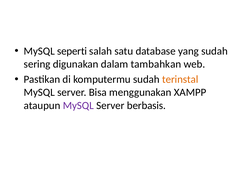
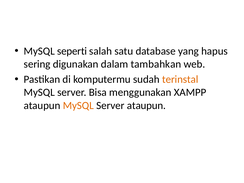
yang sudah: sudah -> hapus
MySQL at (78, 105) colour: purple -> orange
Server berbasis: berbasis -> ataupun
